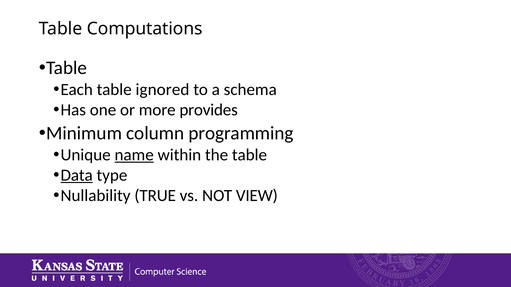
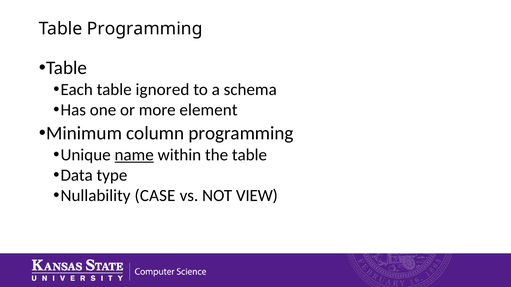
Table Computations: Computations -> Programming
provides: provides -> element
Data underline: present -> none
TRUE: TRUE -> CASE
